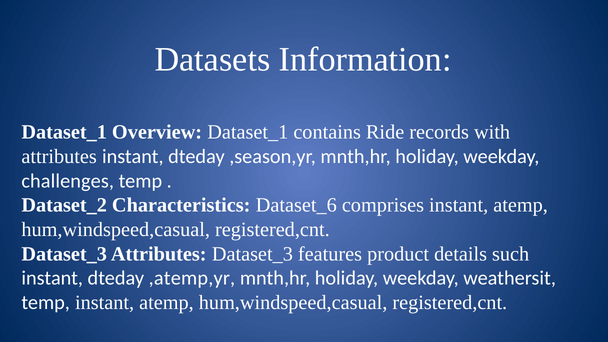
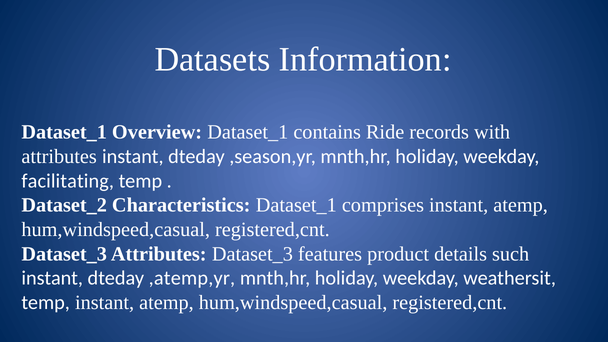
challenges: challenges -> facilitating
Characteristics Dataset_6: Dataset_6 -> Dataset_1
